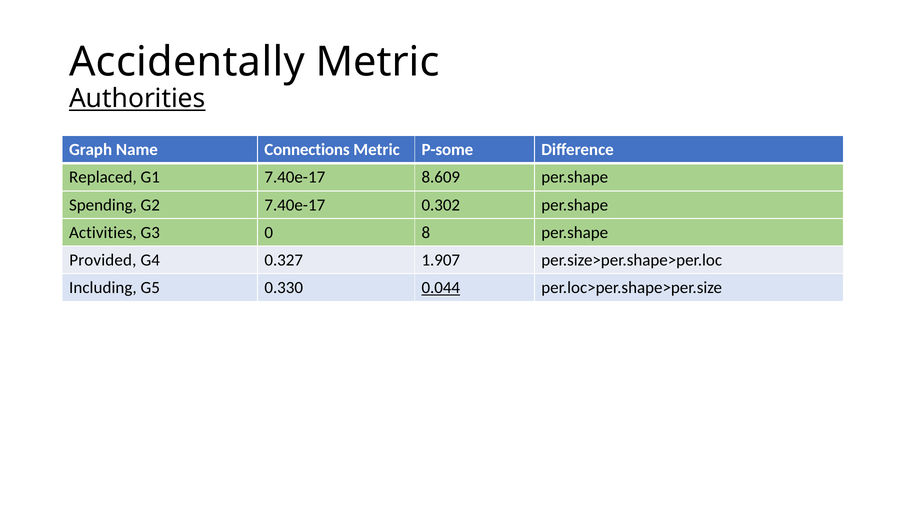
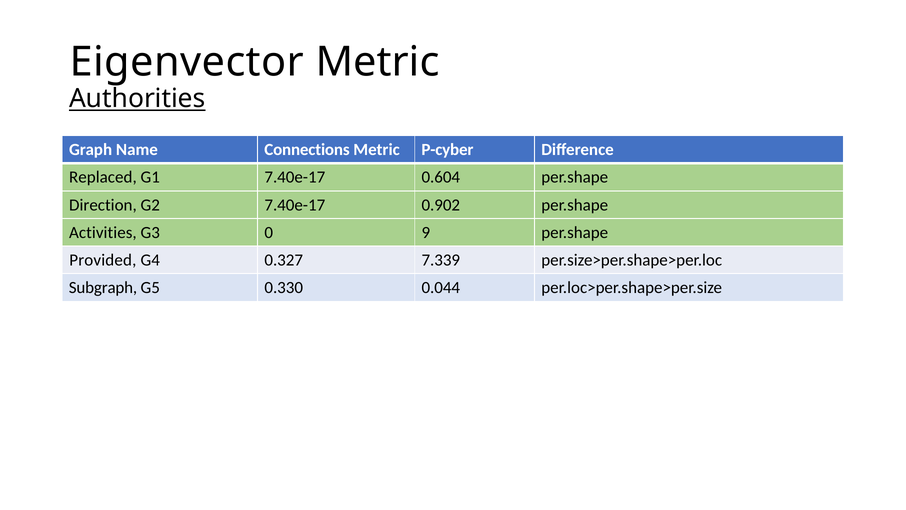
Accidentally: Accidentally -> Eigenvector
P-some: P-some -> P-cyber
8.609: 8.609 -> 0.604
Spending: Spending -> Direction
0.302: 0.302 -> 0.902
8: 8 -> 9
1.907: 1.907 -> 7.339
Including: Including -> Subgraph
0.044 underline: present -> none
